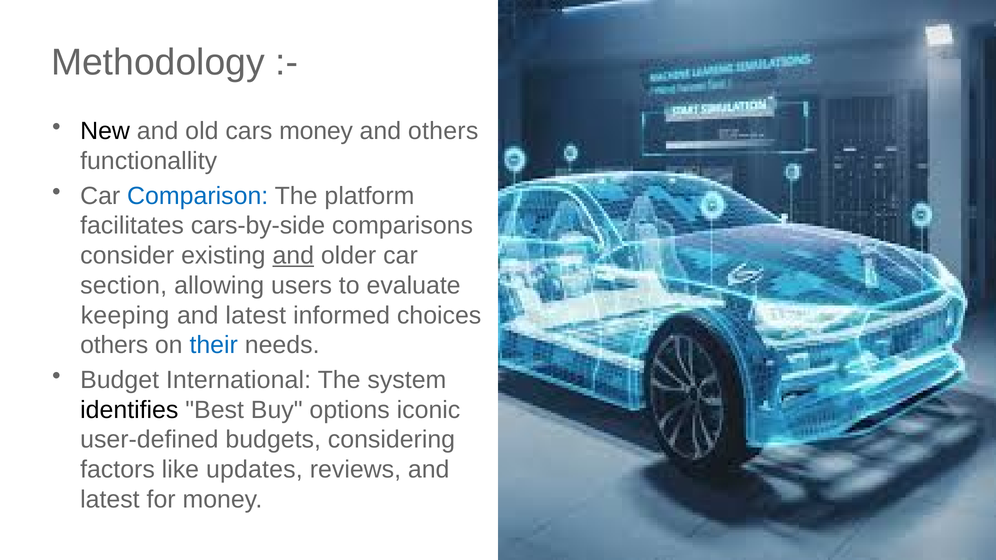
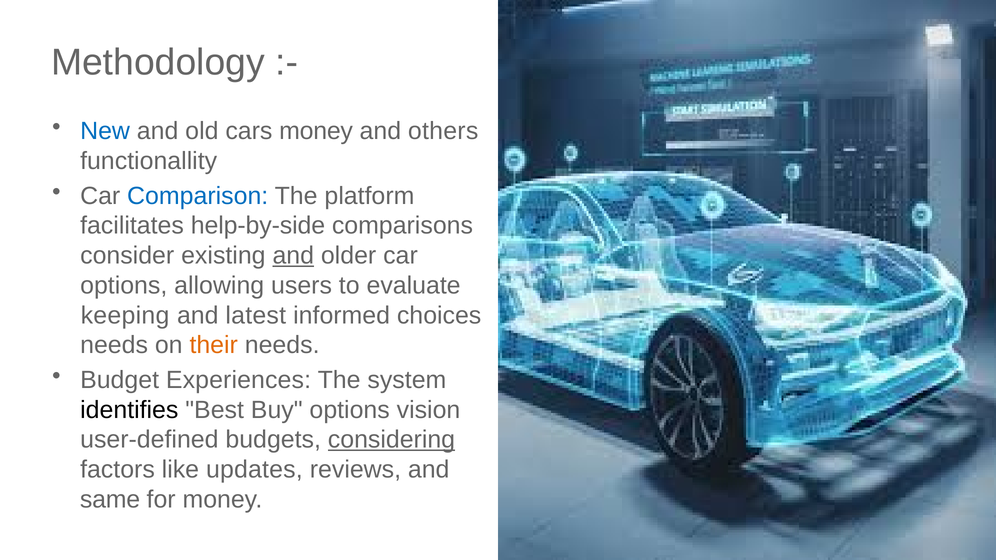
New colour: black -> blue
cars-by-side: cars-by-side -> help-by-side
section at (124, 286): section -> options
others at (114, 345): others -> needs
their colour: blue -> orange
International: International -> Experiences
iconic: iconic -> vision
considering underline: none -> present
latest at (110, 500): latest -> same
